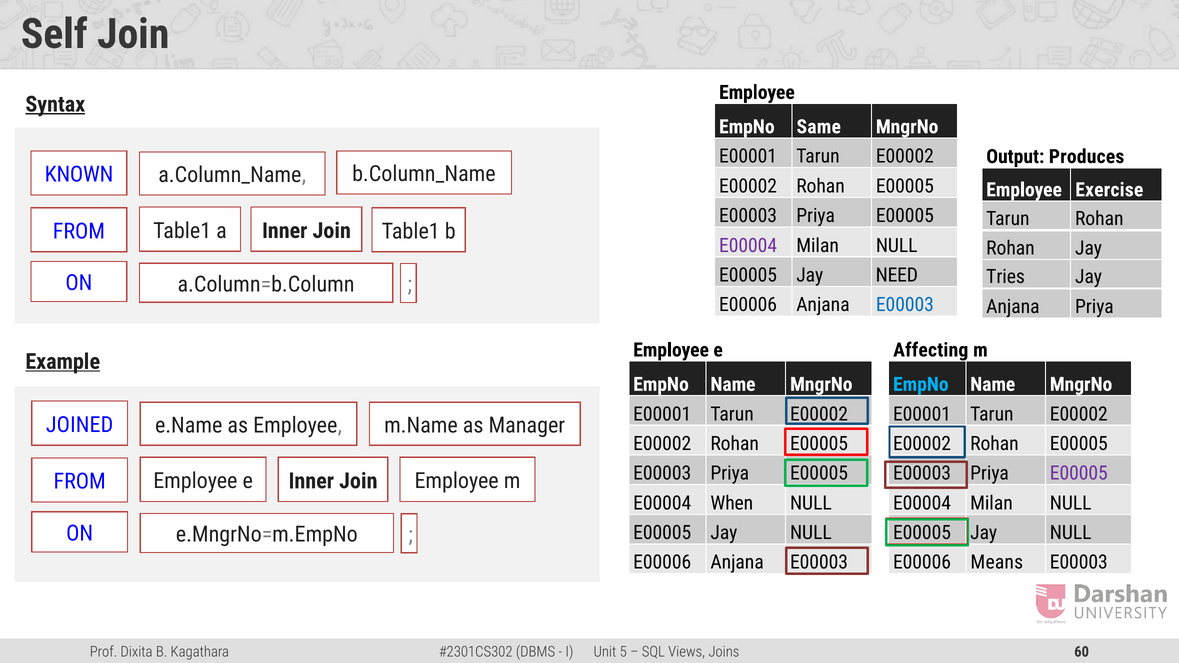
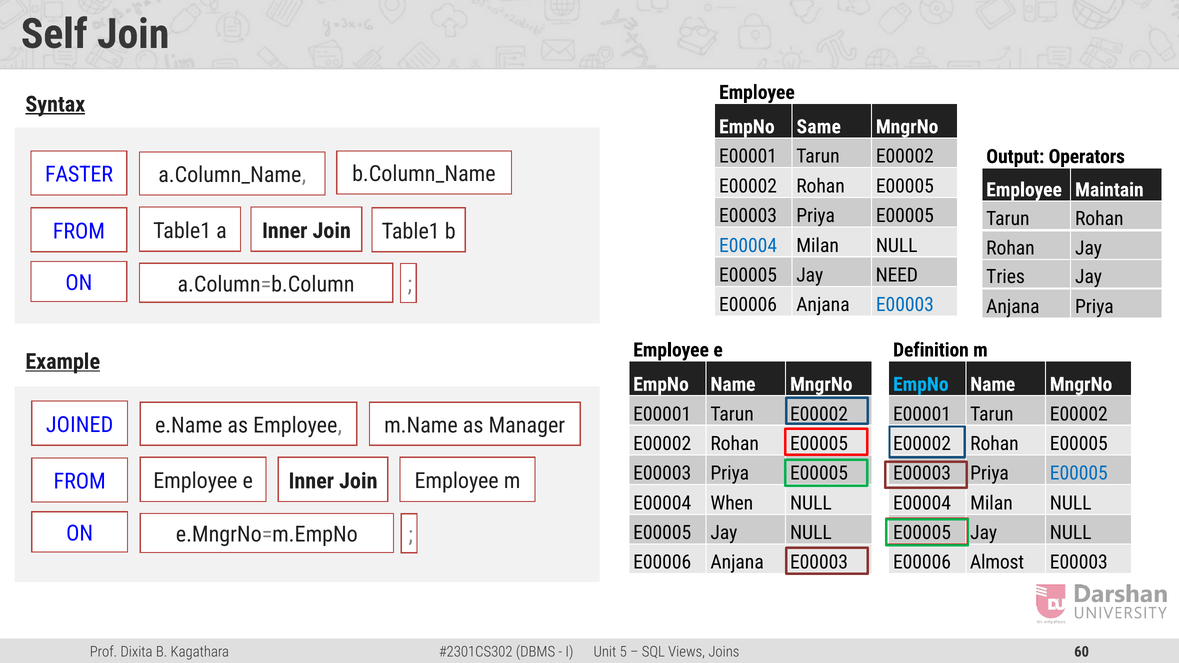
Produces: Produces -> Operators
KNOWN: KNOWN -> FASTER
Exercise: Exercise -> Maintain
E00004 at (748, 246) colour: purple -> blue
Affecting: Affecting -> Definition
E00005 at (1079, 474) colour: purple -> blue
Means: Means -> Almost
